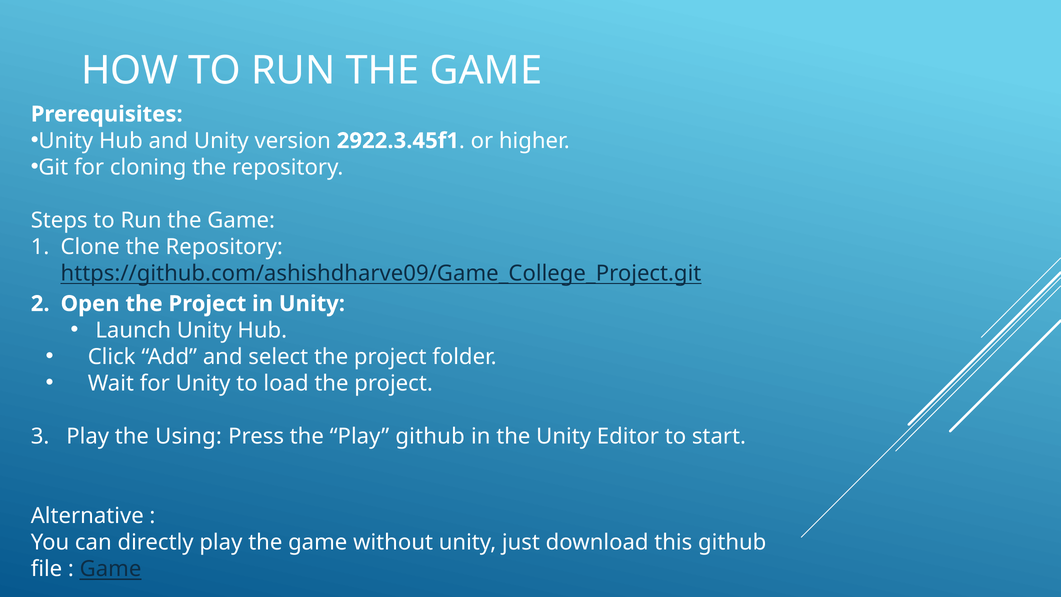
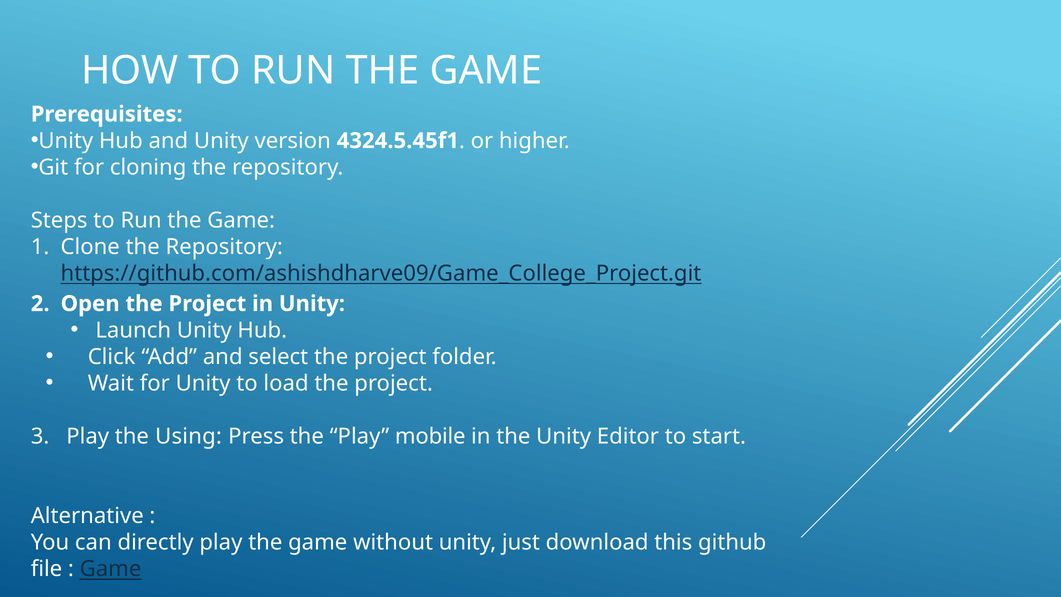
2922.3.45f1: 2922.3.45f1 -> 4324.5.45f1
Play github: github -> mobile
